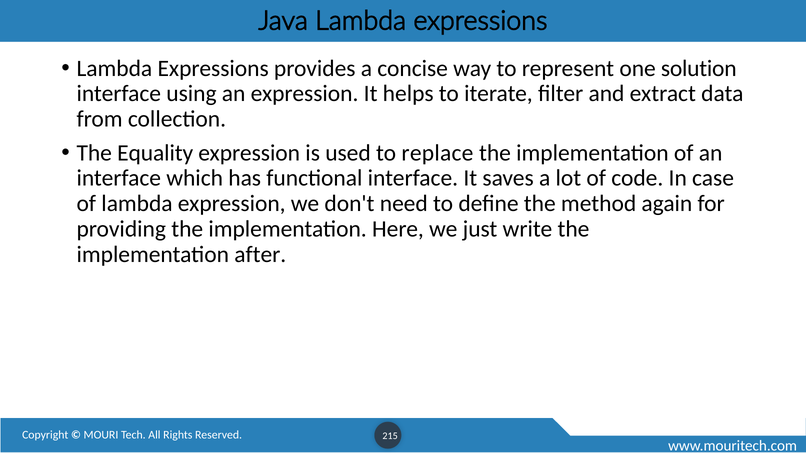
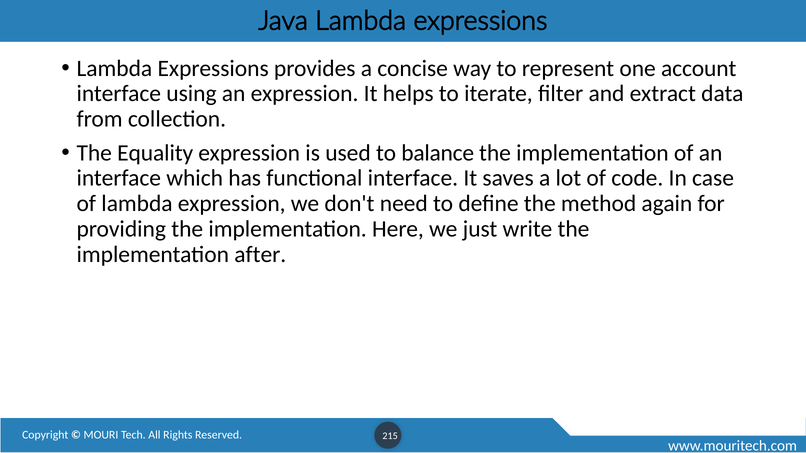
solution: solution -> account
replace: replace -> balance
